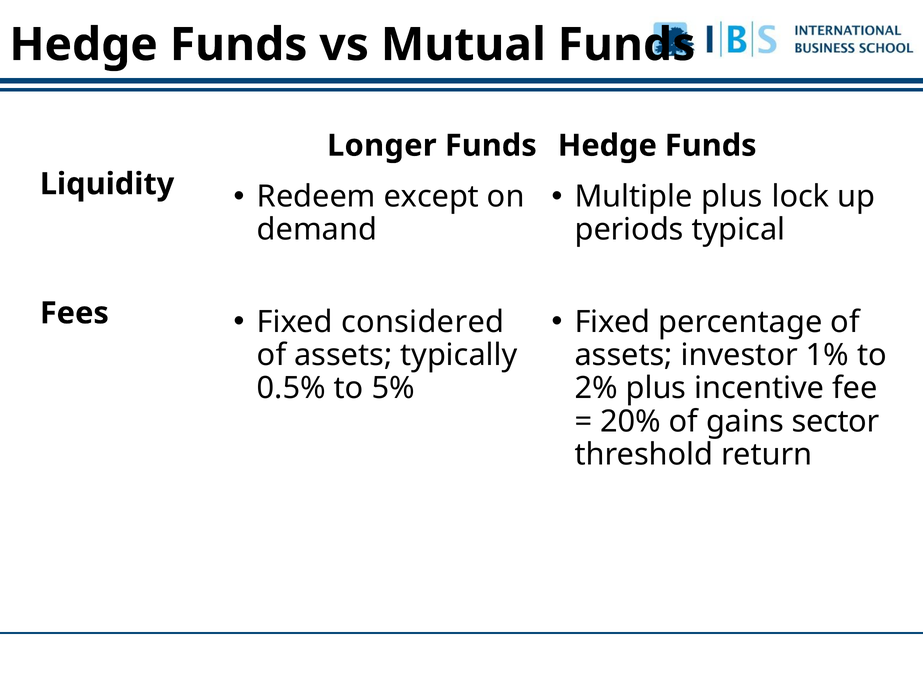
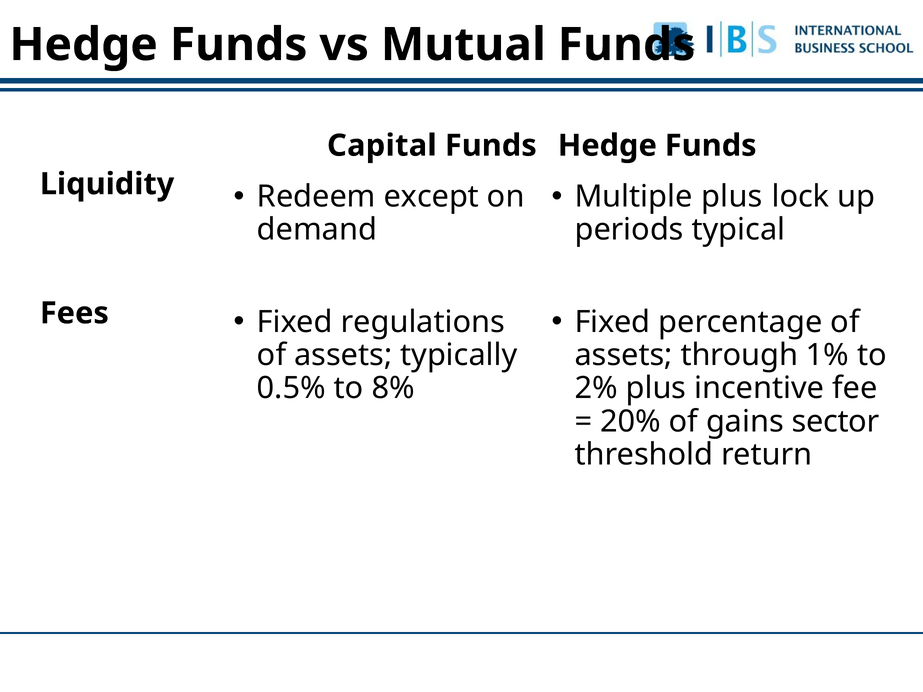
Longer: Longer -> Capital
considered: considered -> regulations
investor: investor -> through
5%: 5% -> 8%
